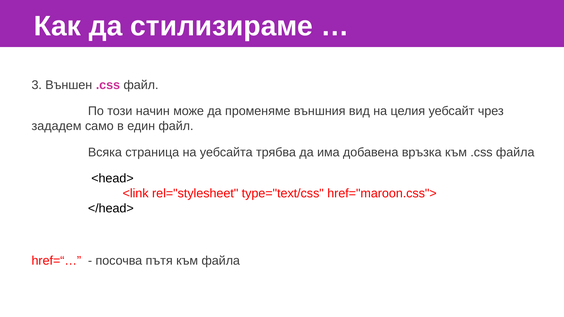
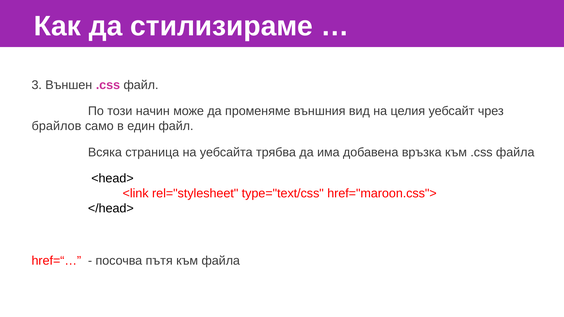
зададем: зададем -> брайлов
